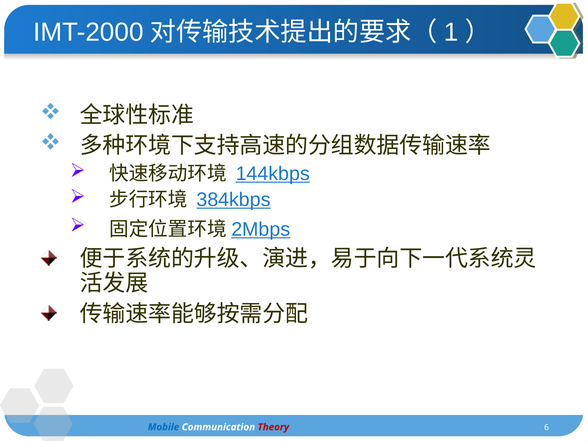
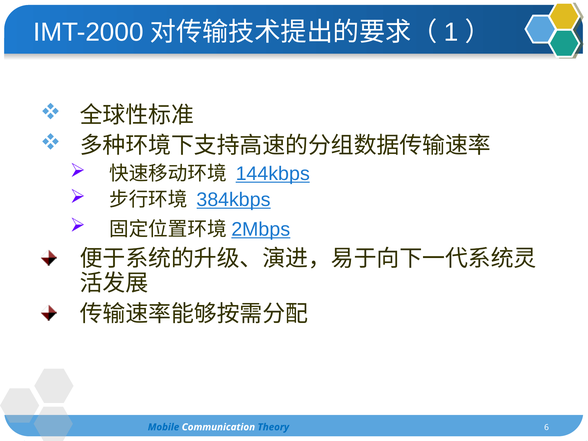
Theory colour: red -> blue
